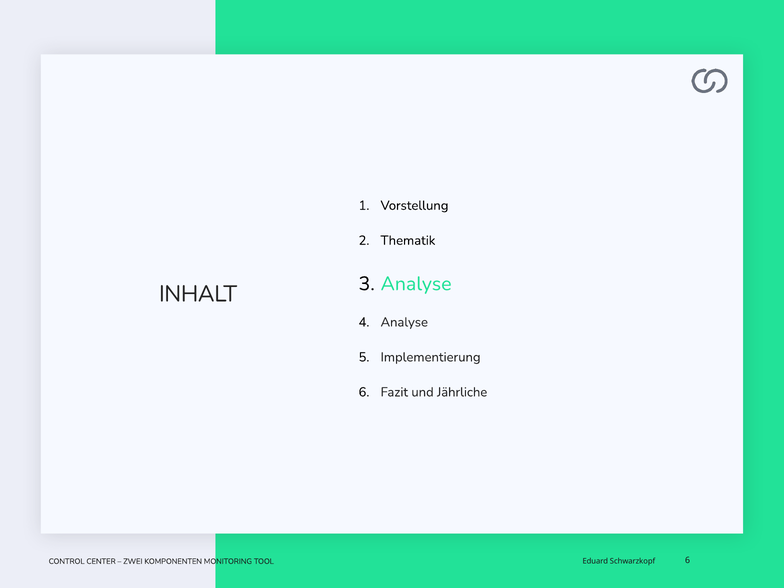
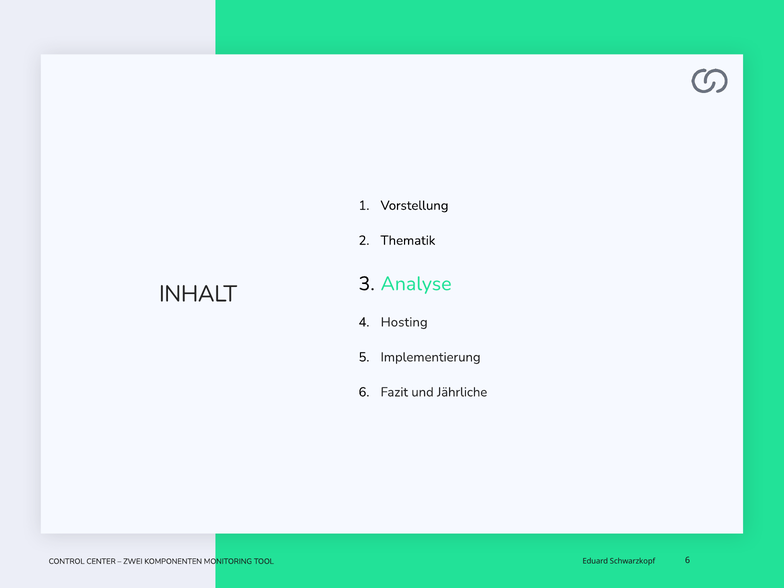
Analyse at (404, 322): Analyse -> Hosting
